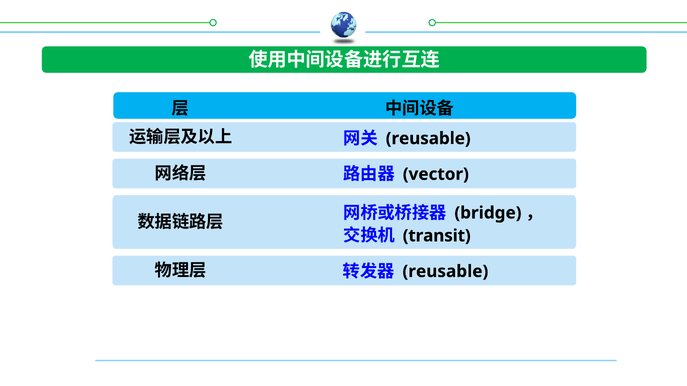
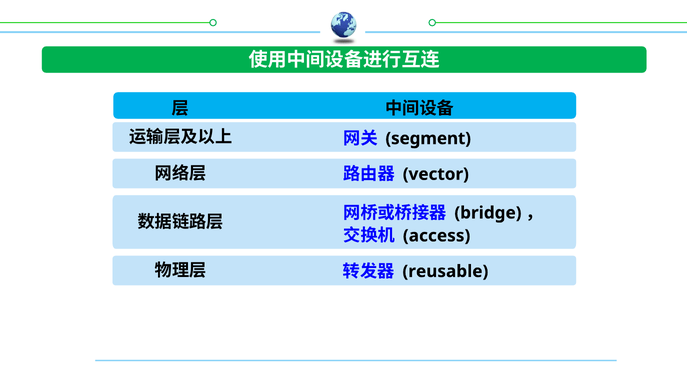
reusable at (428, 139): reusable -> segment
transit: transit -> access
